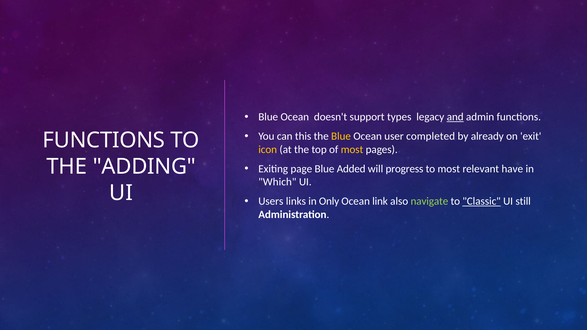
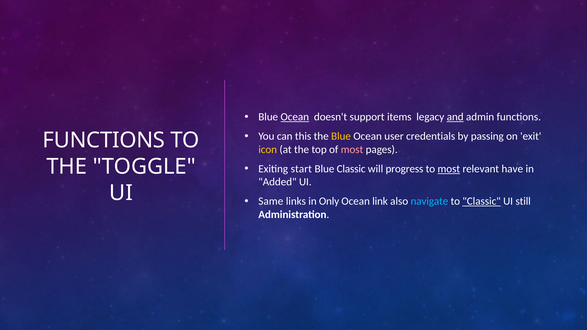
Ocean at (295, 117) underline: none -> present
types: types -> items
completed: completed -> credentials
already: already -> passing
most at (352, 150) colour: yellow -> pink
ADDING: ADDING -> TOGGLE
page: page -> start
Blue Added: Added -> Classic
most at (449, 169) underline: none -> present
Which: Which -> Added
Users: Users -> Same
navigate colour: light green -> light blue
